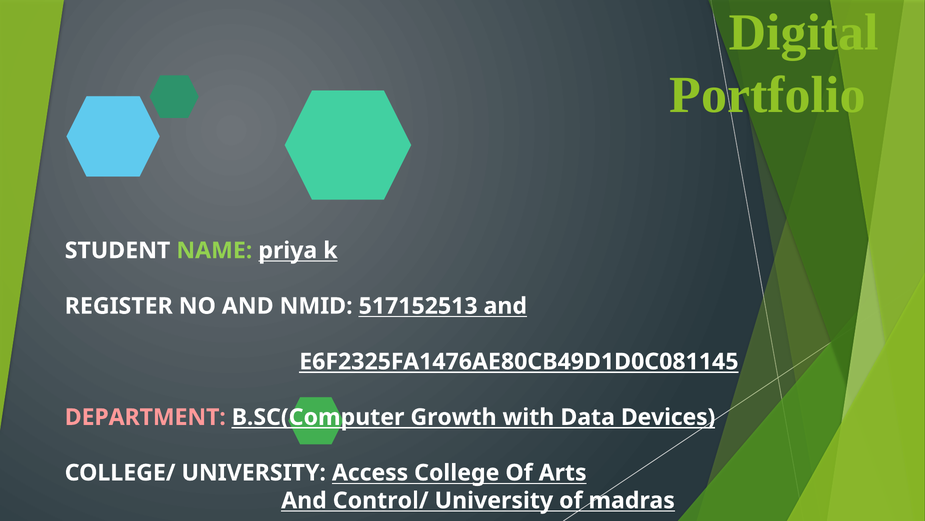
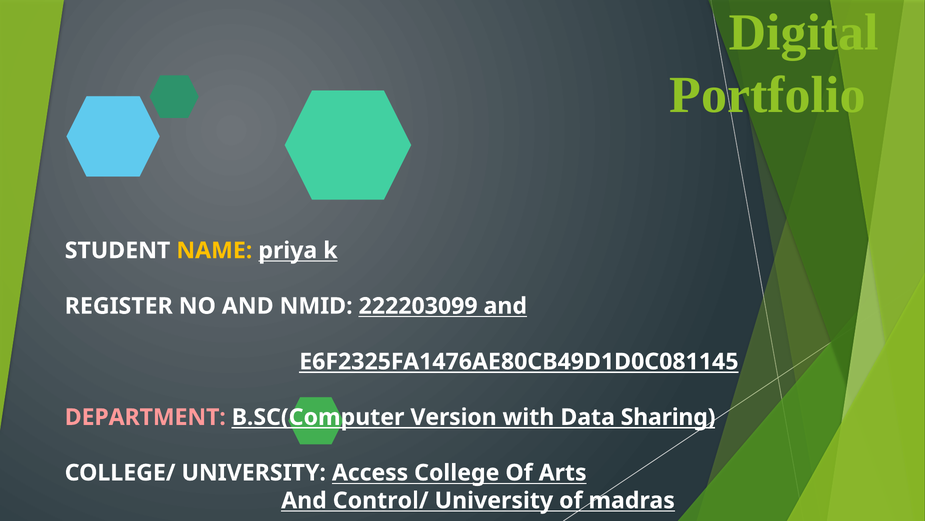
NAME colour: light green -> yellow
517152513: 517152513 -> 222203099
Growth: Growth -> Version
Devices: Devices -> Sharing
